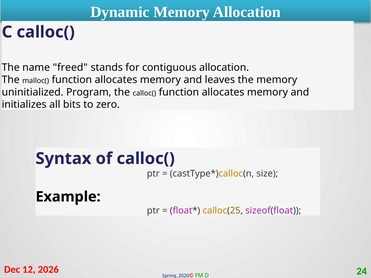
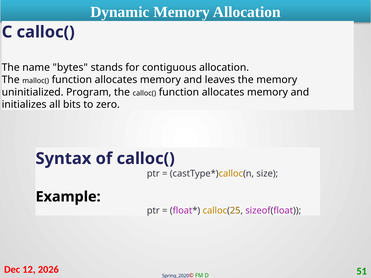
freed: freed -> bytes
24: 24 -> 51
